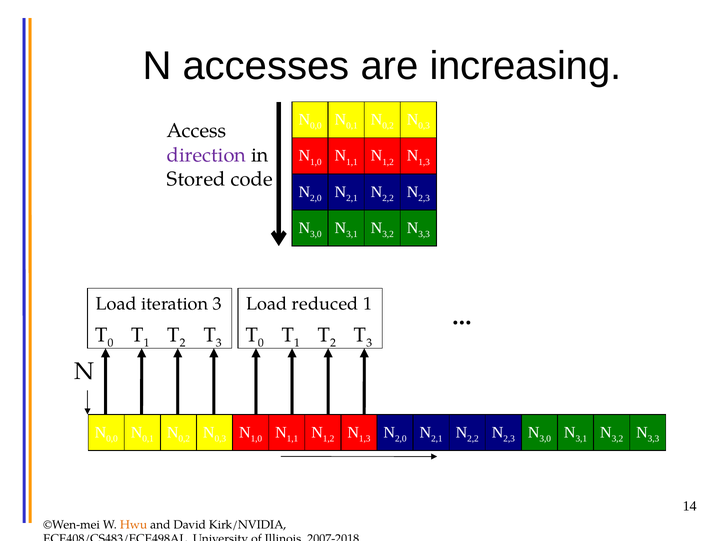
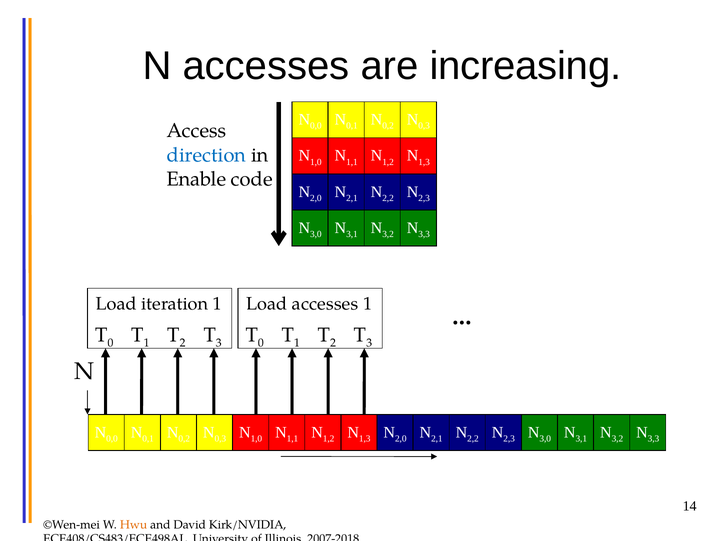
direction colour: purple -> blue
Stored: Stored -> Enable
iteration 3: 3 -> 1
Load reduced: reduced -> accesses
